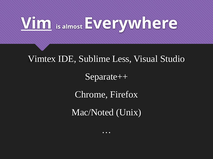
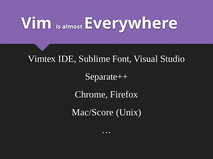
Vim underline: present -> none
Less: Less -> Font
Mac/Noted: Mac/Noted -> Mac/Score
